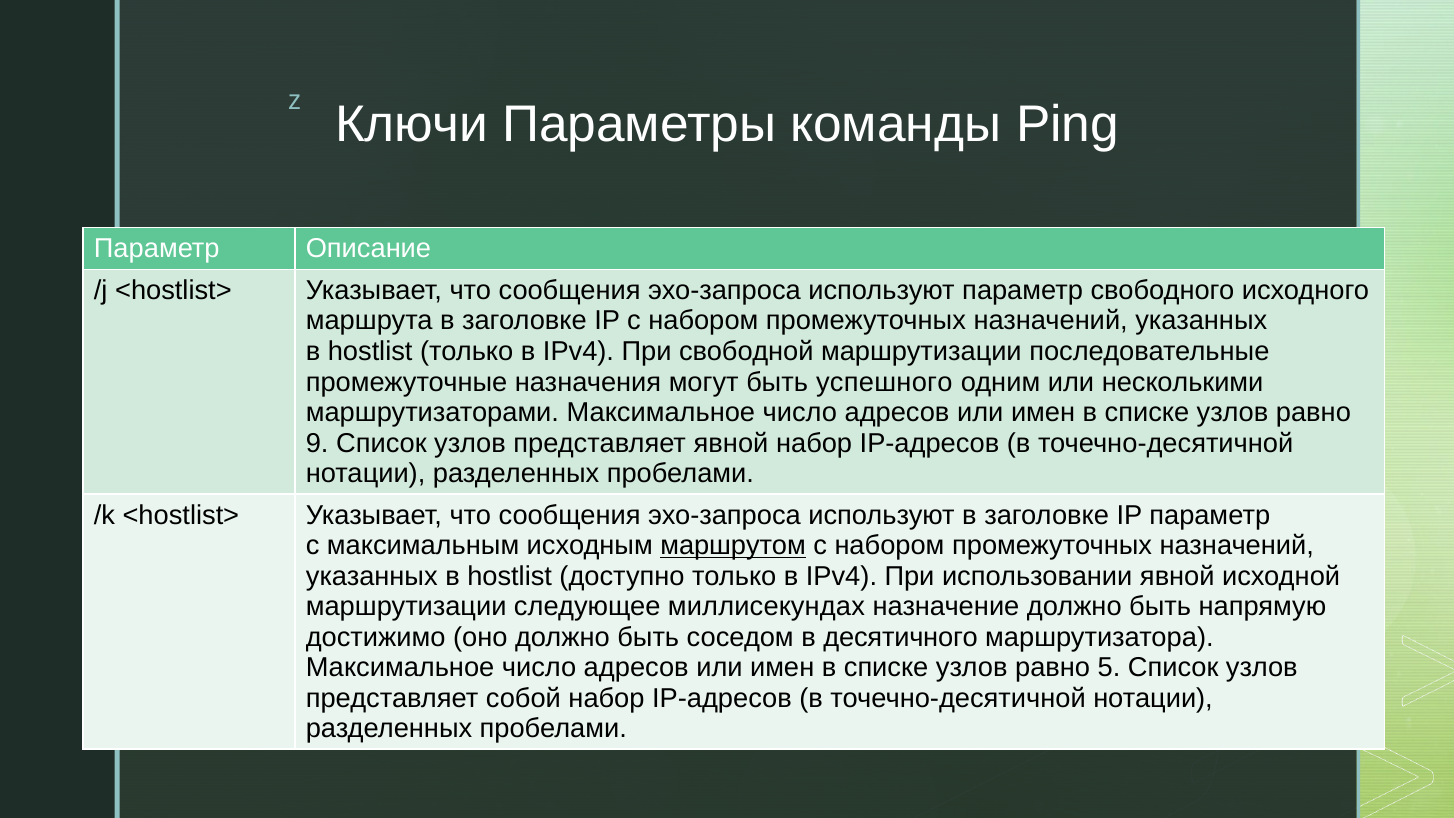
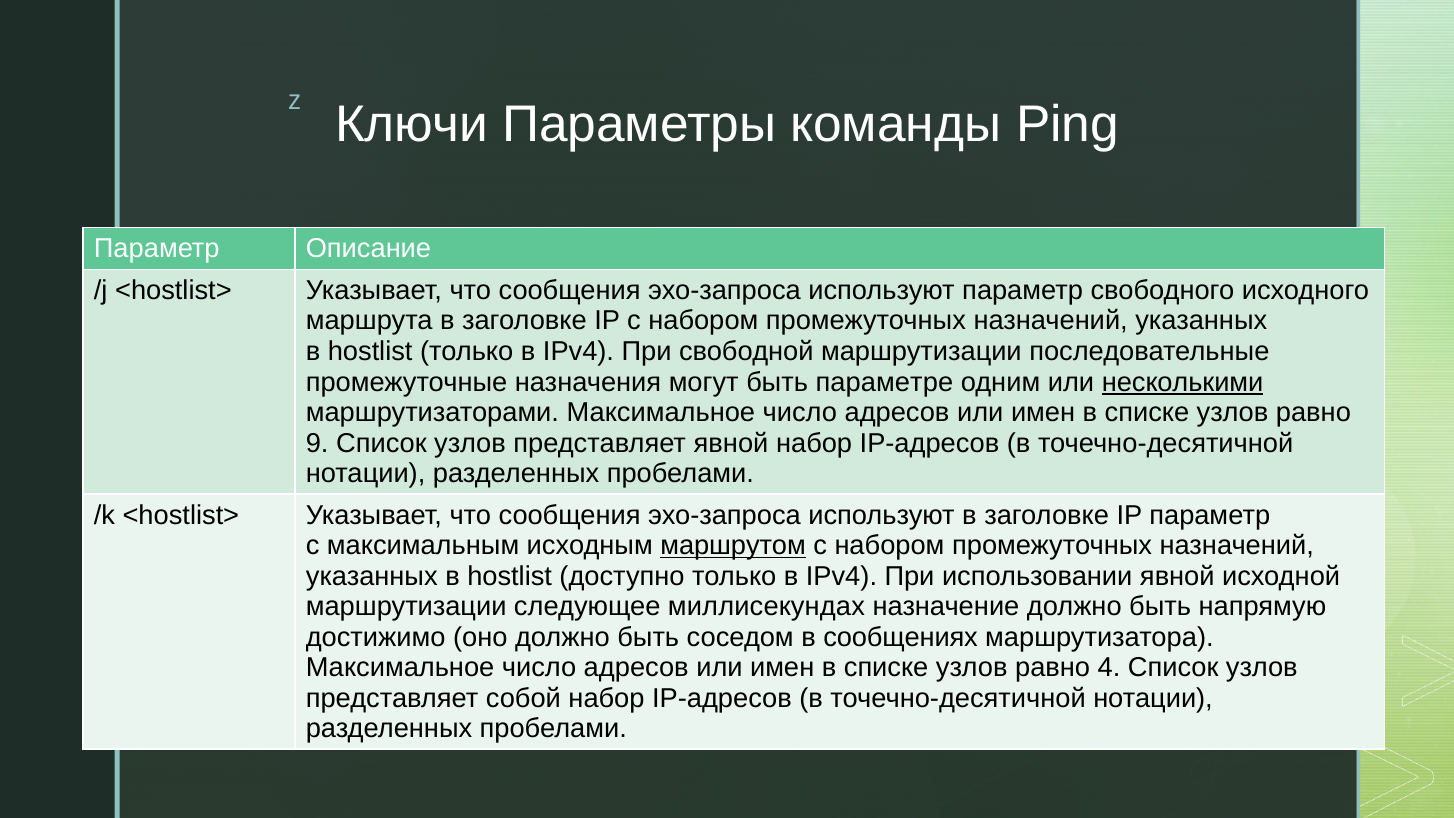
успешного: успешного -> параметре
несколькими underline: none -> present
десятичного: десятичного -> сообщениях
5: 5 -> 4
